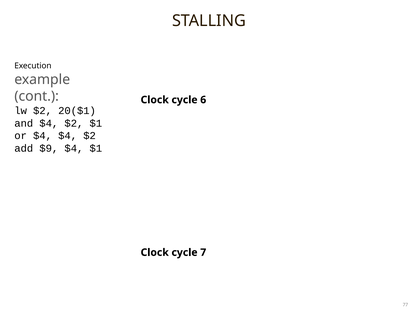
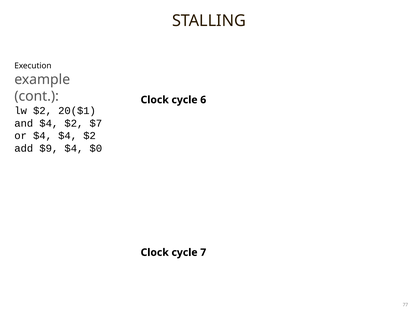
$2 $1: $1 -> $7
$4 $1: $1 -> $0
